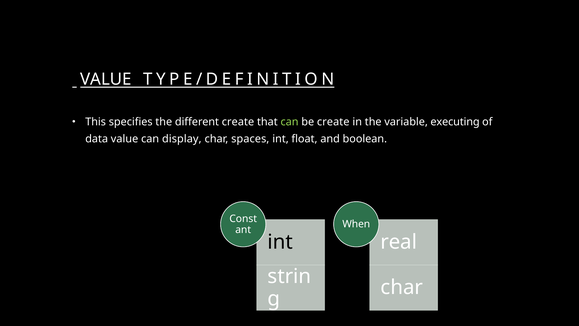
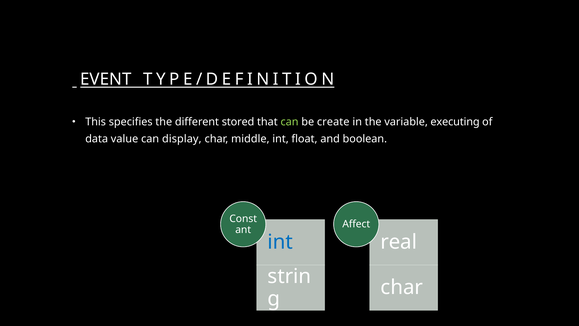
VALUE at (106, 79): VALUE -> EVENT
different create: create -> stored
spaces: spaces -> middle
When: When -> Affect
int at (280, 242) colour: black -> blue
